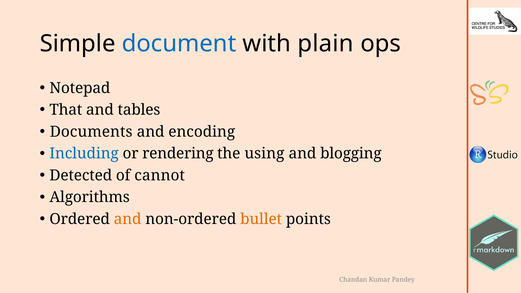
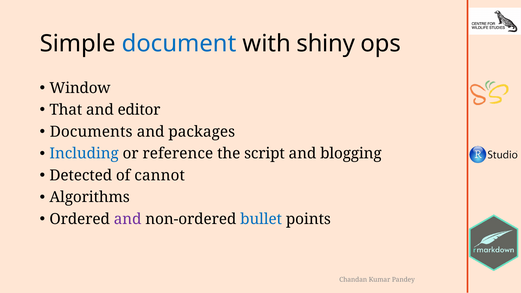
plain: plain -> shiny
Notepad: Notepad -> Window
tables: tables -> editor
encoding: encoding -> packages
rendering: rendering -> reference
using: using -> script
and at (128, 219) colour: orange -> purple
bullet colour: orange -> blue
